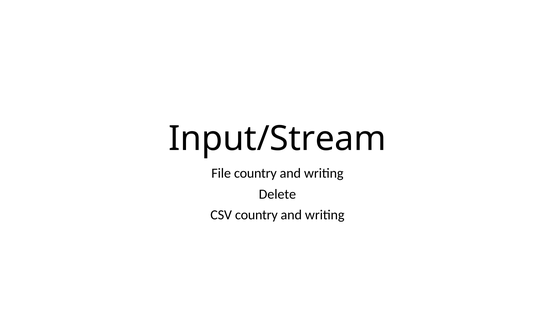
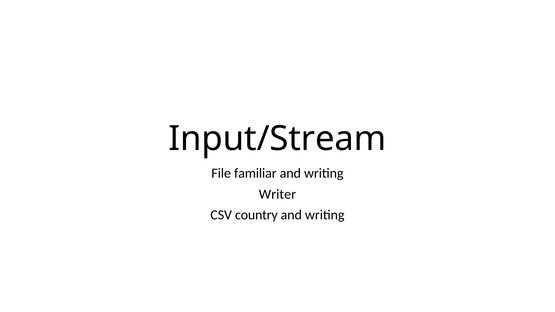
File country: country -> familiar
Delete: Delete -> Writer
